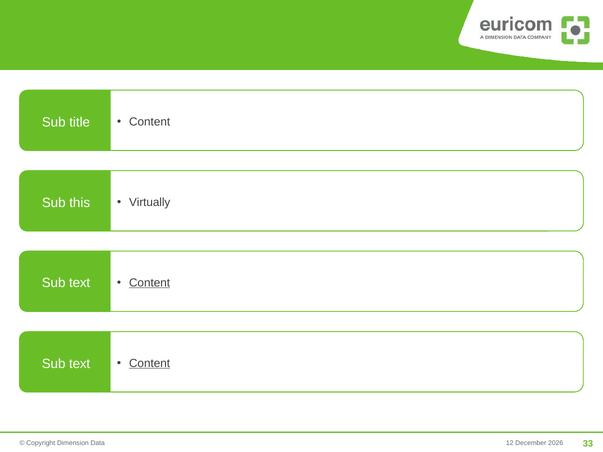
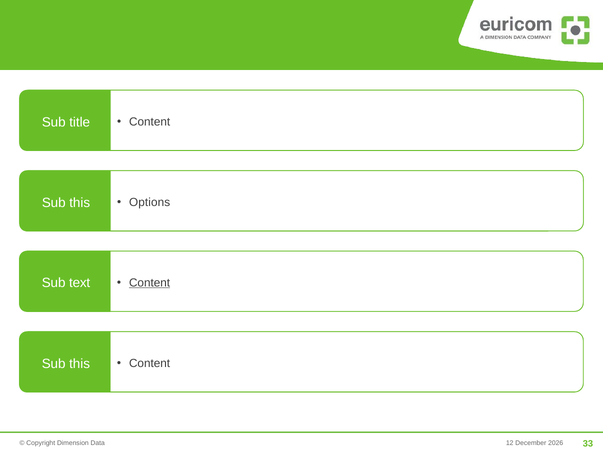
Virtually: Virtually -> Options
Content at (150, 364) underline: present -> none
text at (80, 364): text -> this
